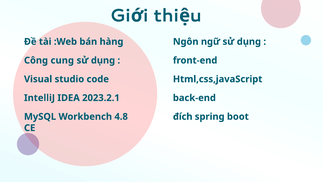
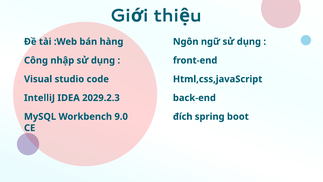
cung: cung -> nhập
2023.2.1: 2023.2.1 -> 2029.2.3
4.8: 4.8 -> 9.0
